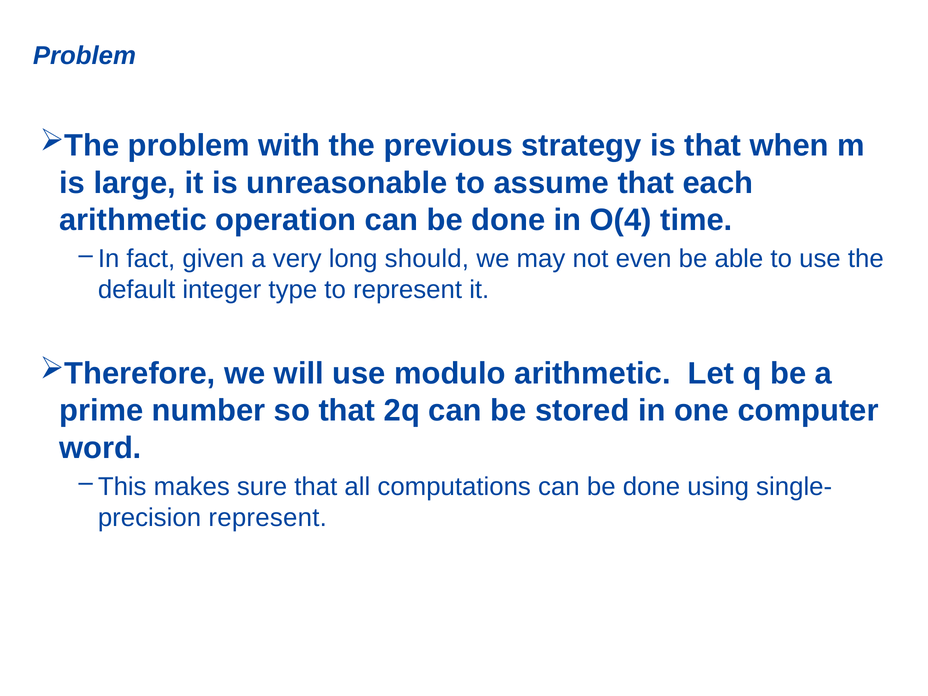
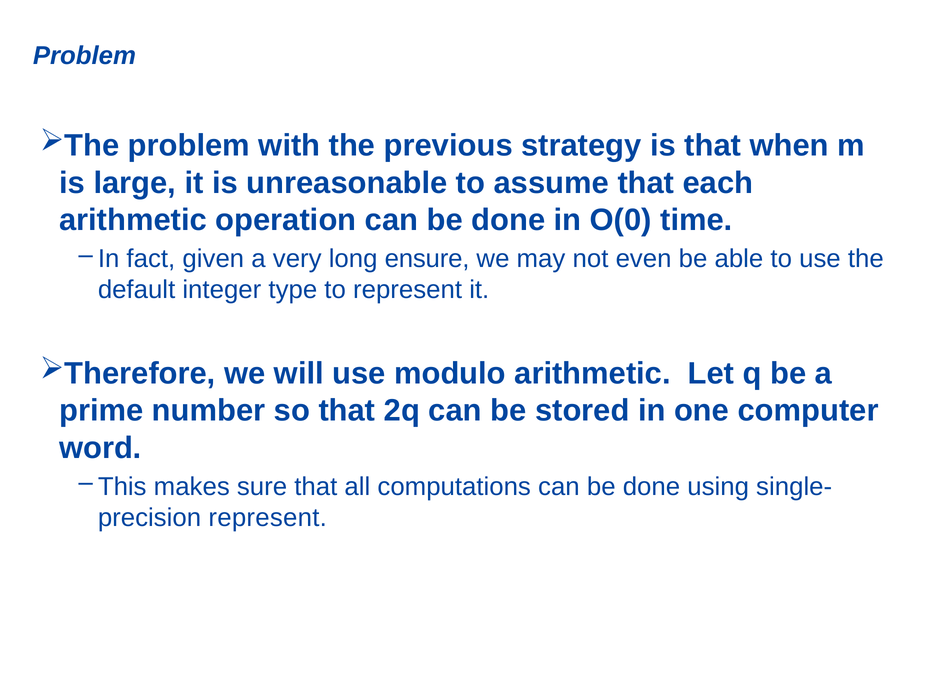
O(4: O(4 -> O(0
should: should -> ensure
